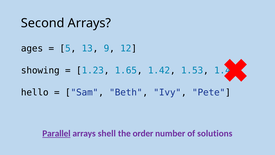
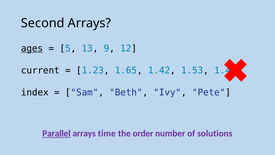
ages underline: none -> present
showing: showing -> current
hello: hello -> index
shell: shell -> time
